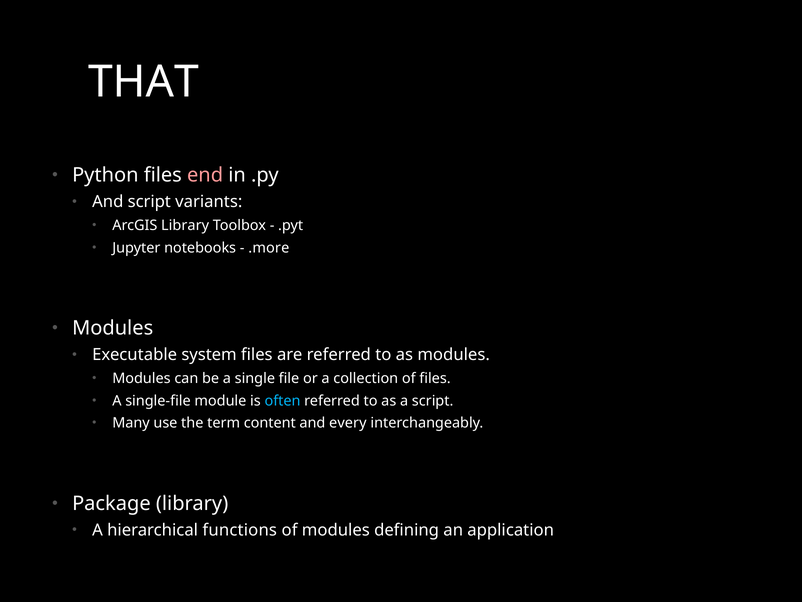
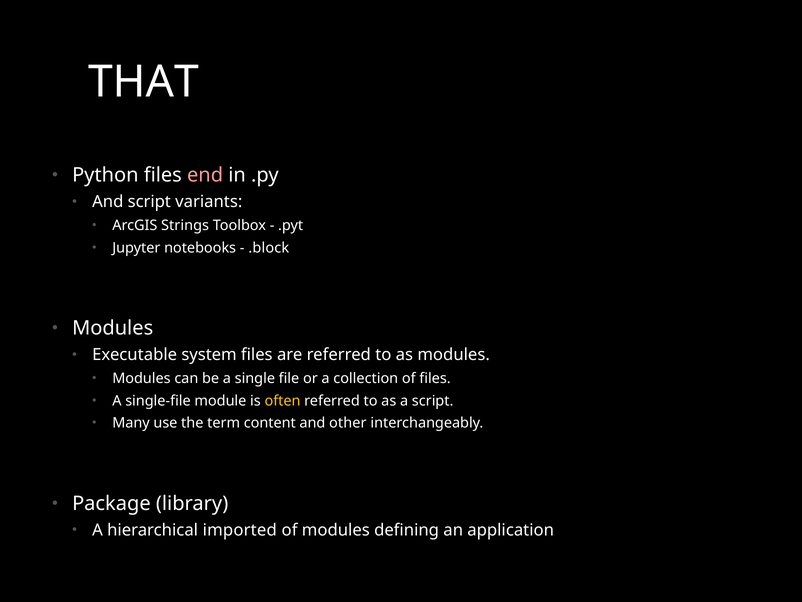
ArcGIS Library: Library -> Strings
.more: .more -> .block
often colour: light blue -> yellow
every: every -> other
functions: functions -> imported
